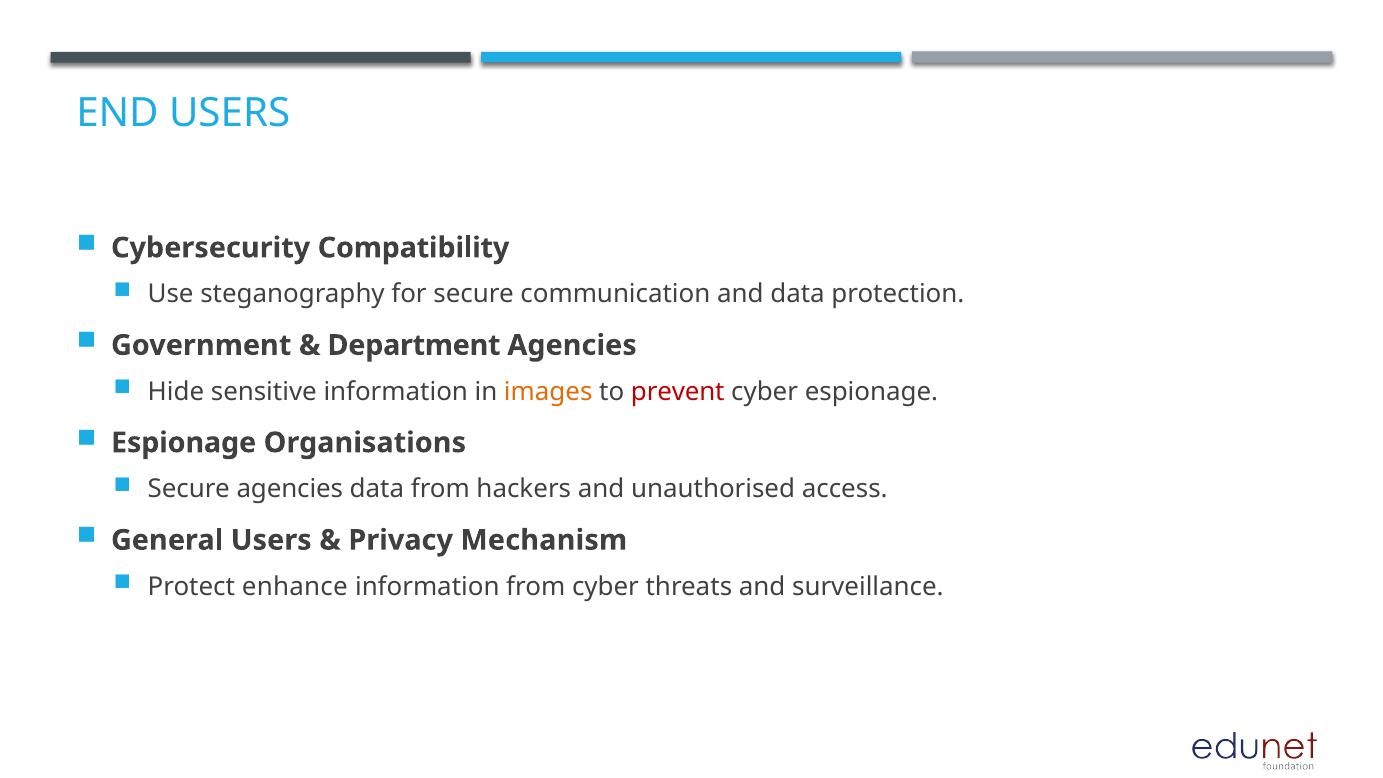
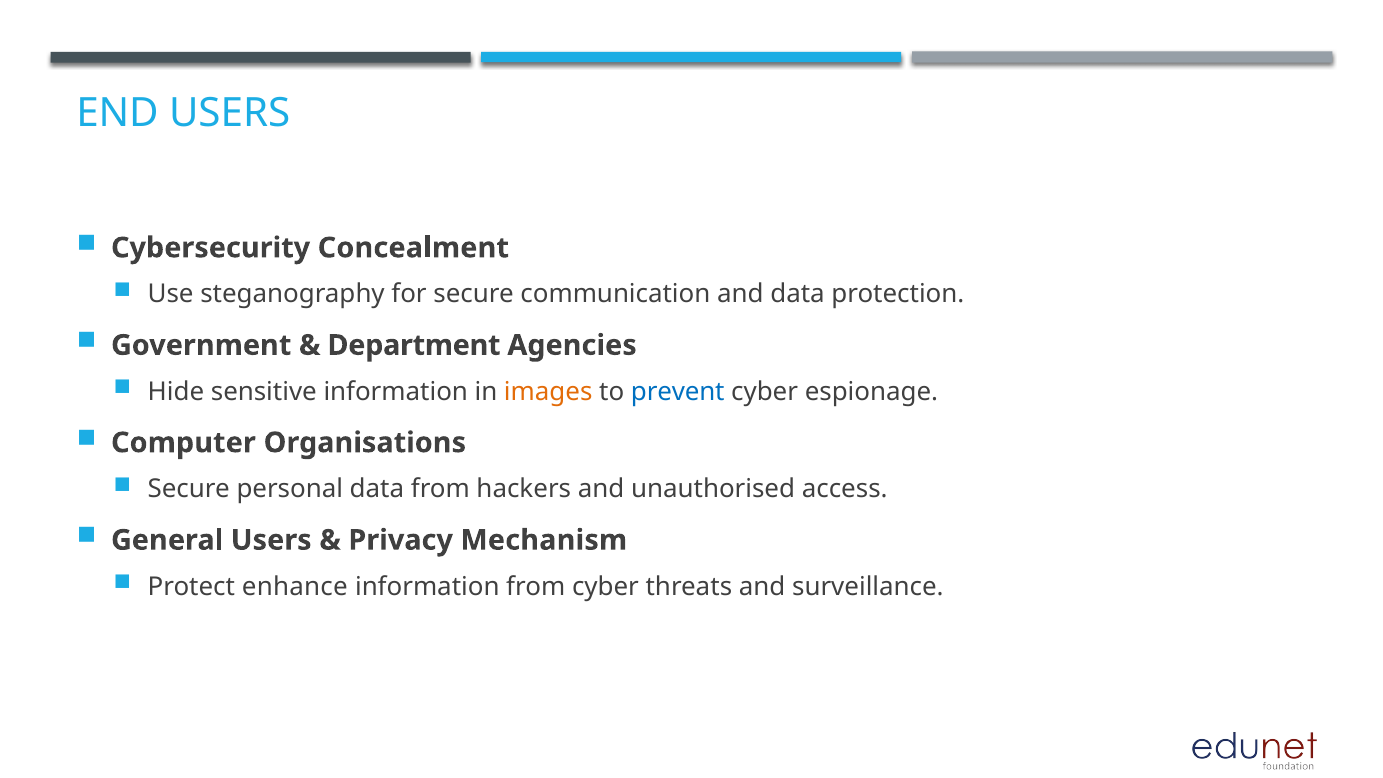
Compatibility: Compatibility -> Concealment
prevent colour: red -> blue
Espionage at (184, 443): Espionage -> Computer
Secure agencies: agencies -> personal
